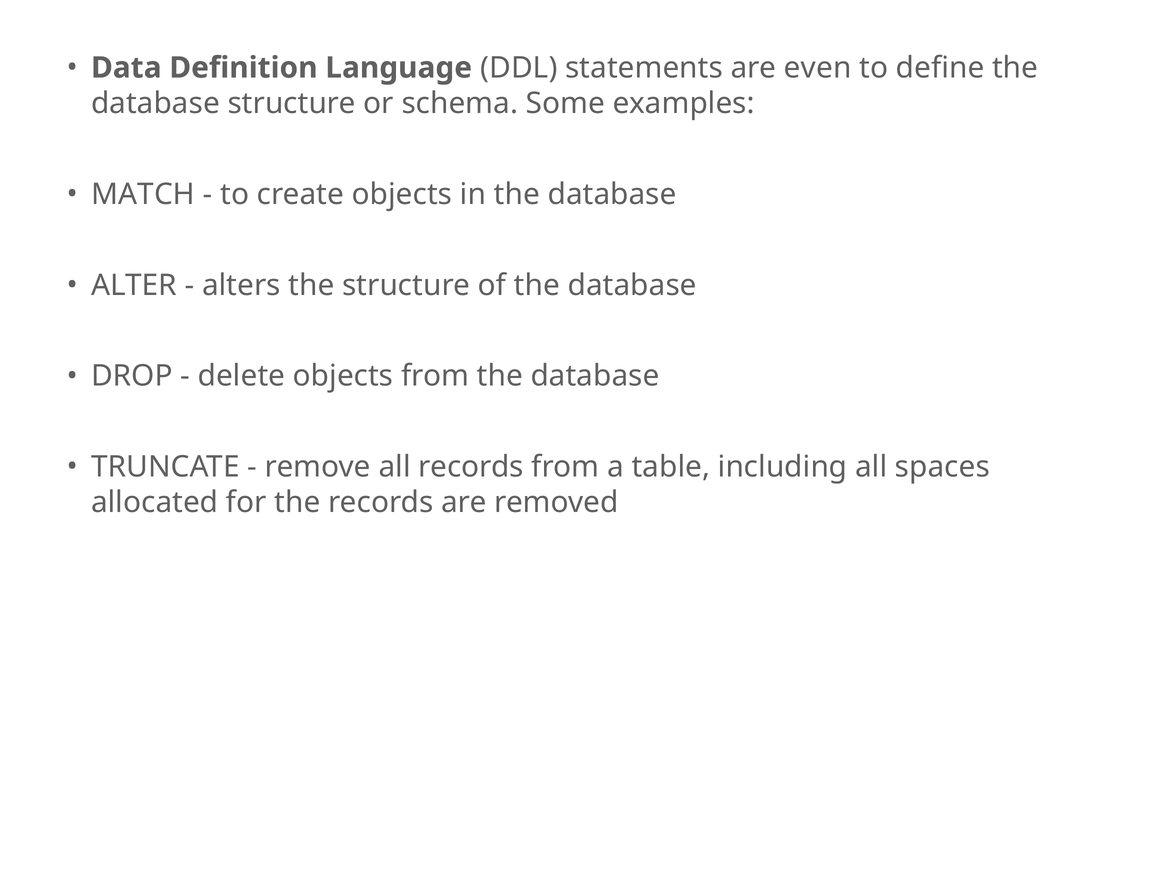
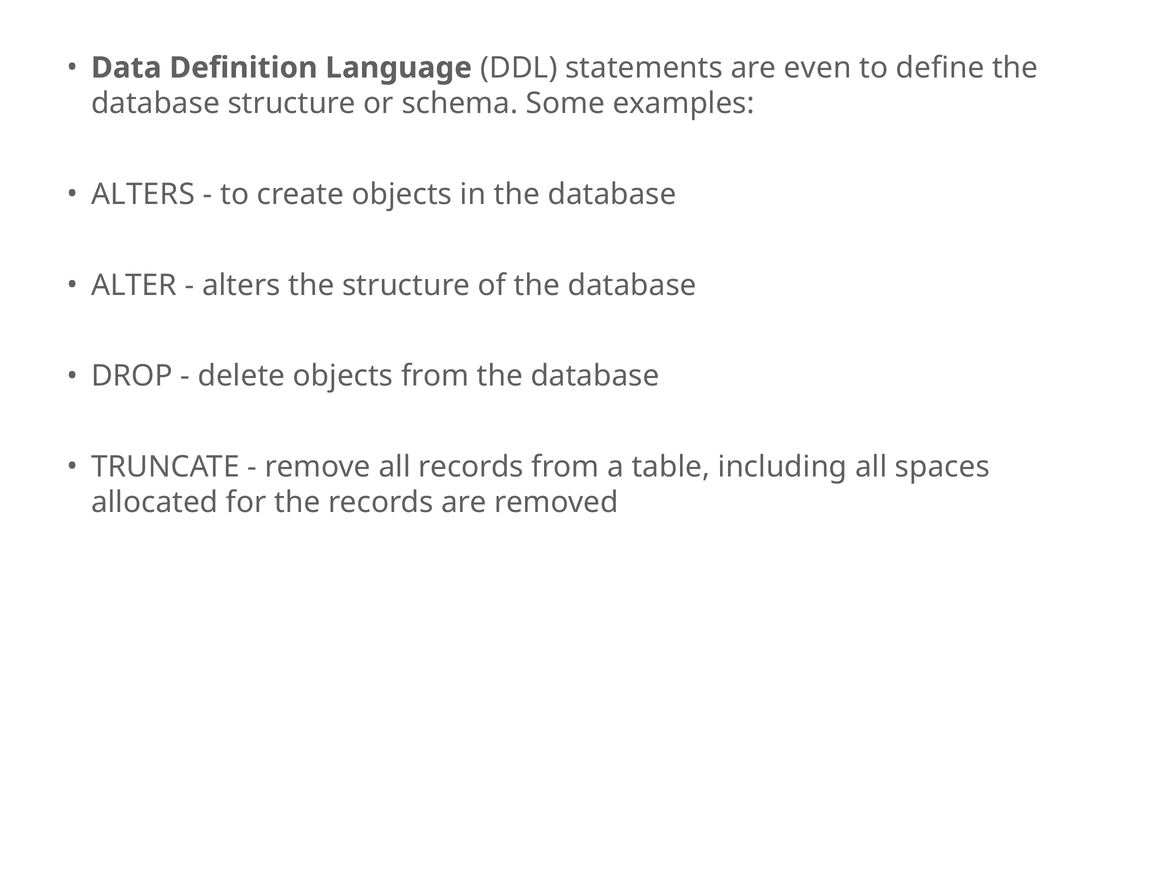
MATCH at (143, 194): MATCH -> ALTERS
